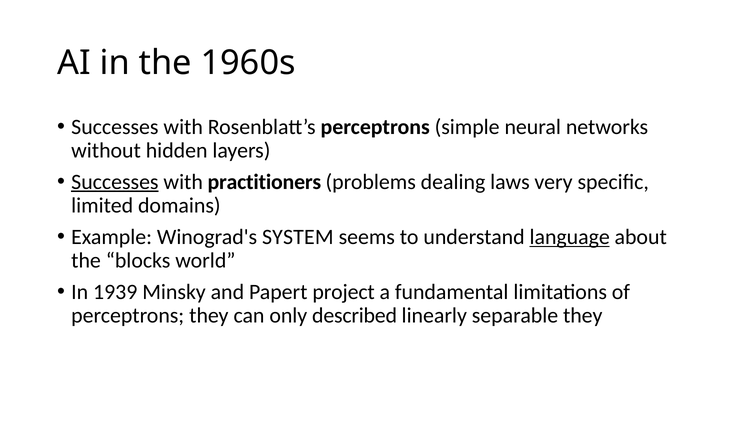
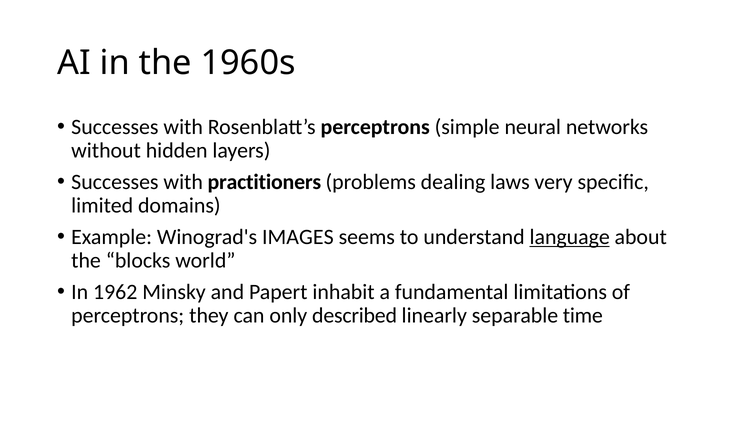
Successes at (115, 182) underline: present -> none
SYSTEM: SYSTEM -> IMAGES
1939: 1939 -> 1962
project: project -> inhabit
separable they: they -> time
